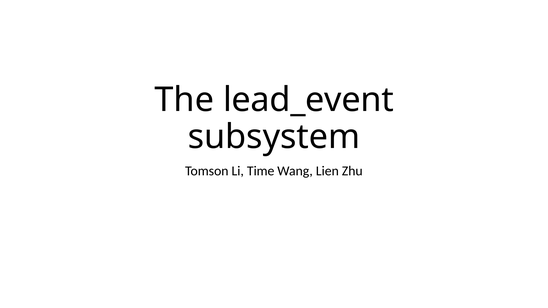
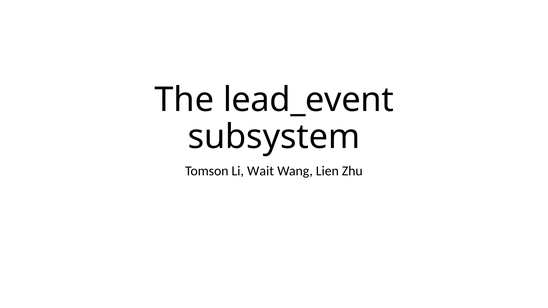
Time: Time -> Wait
